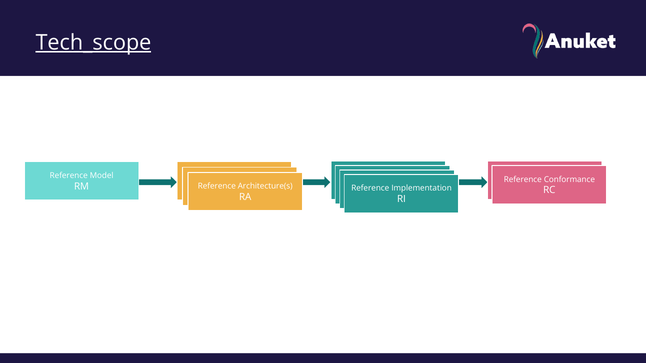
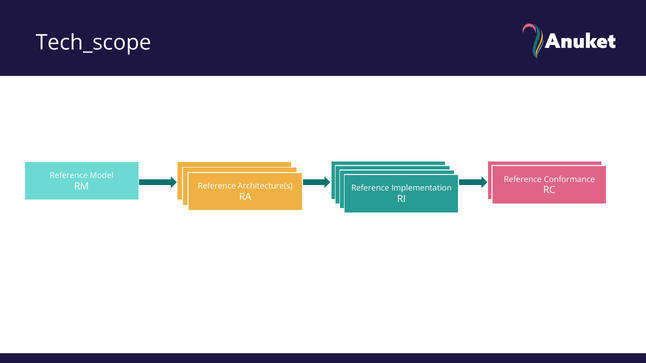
Tech_scope underline: present -> none
